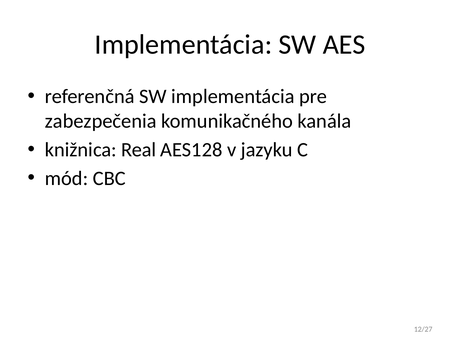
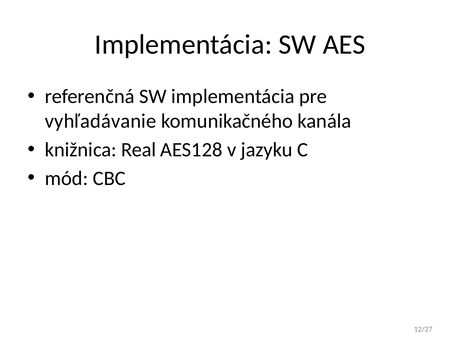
zabezpečenia: zabezpečenia -> vyhľadávanie
